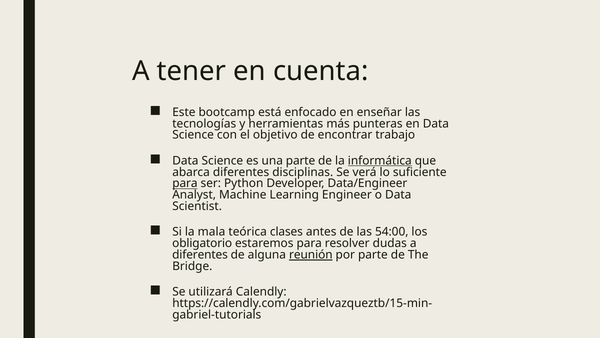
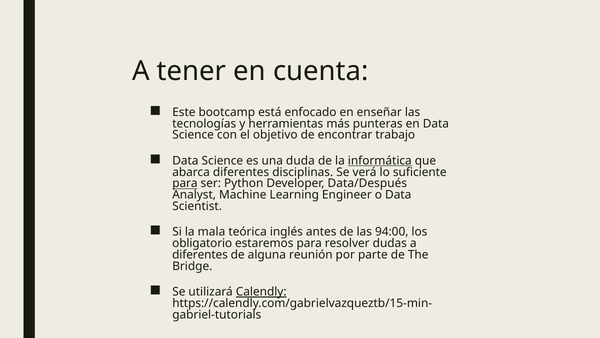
una parte: parte -> duda
Data/Engineer: Data/Engineer -> Data/Después
clases: clases -> inglés
54:00: 54:00 -> 94:00
reunión underline: present -> none
Calendly underline: none -> present
